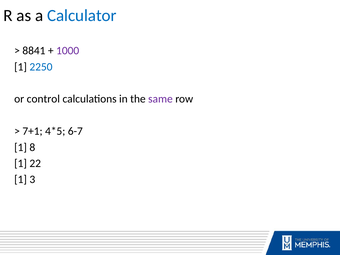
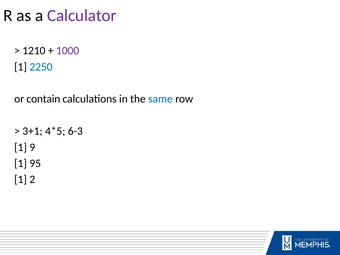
Calculator colour: blue -> purple
8841: 8841 -> 1210
control: control -> contain
same colour: purple -> blue
7+1: 7+1 -> 3+1
6-7: 6-7 -> 6-3
8: 8 -> 9
22: 22 -> 95
3: 3 -> 2
